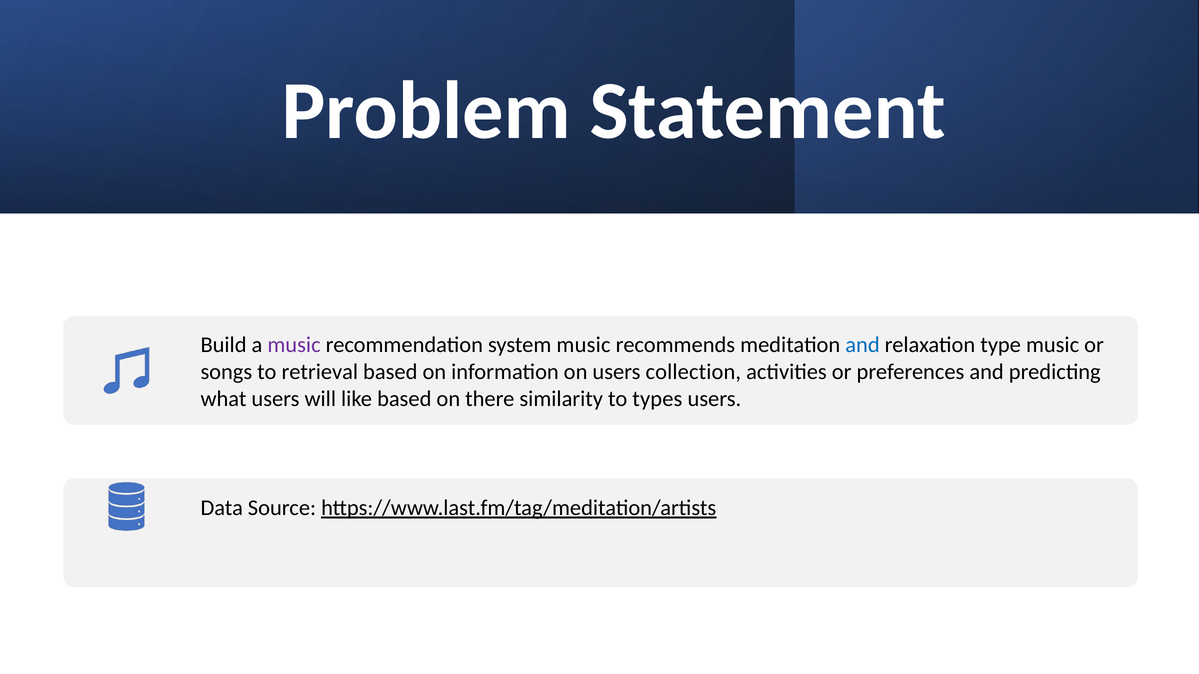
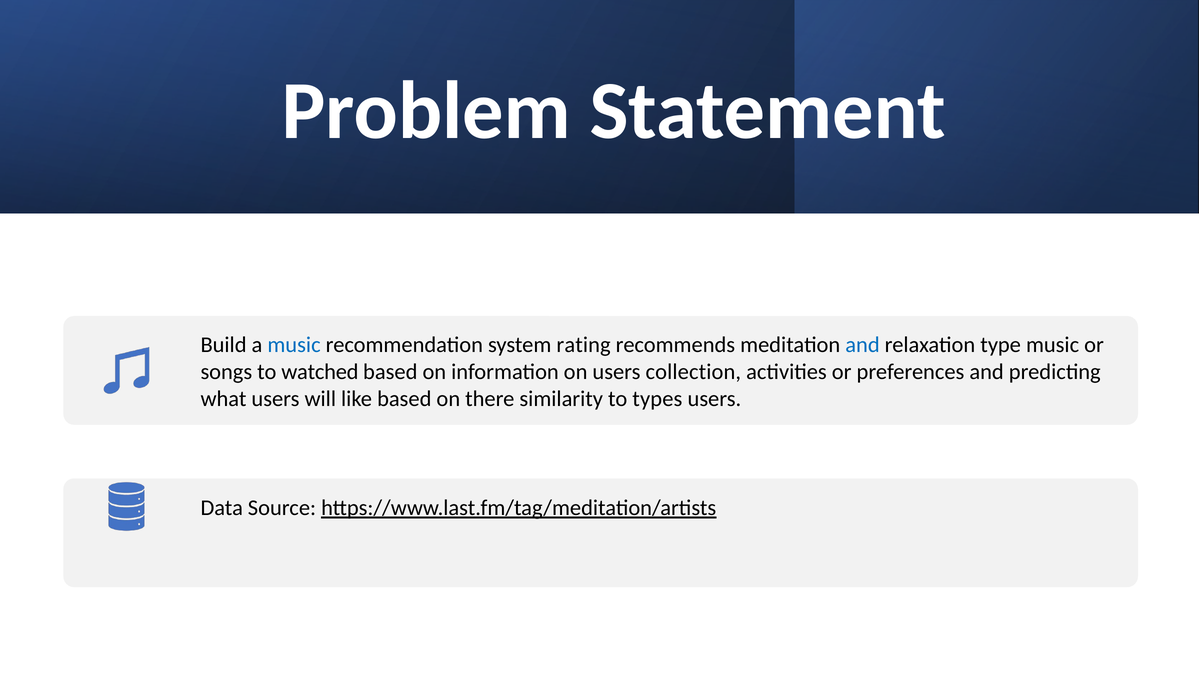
music at (294, 345) colour: purple -> blue
system music: music -> rating
retrieval: retrieval -> watched
